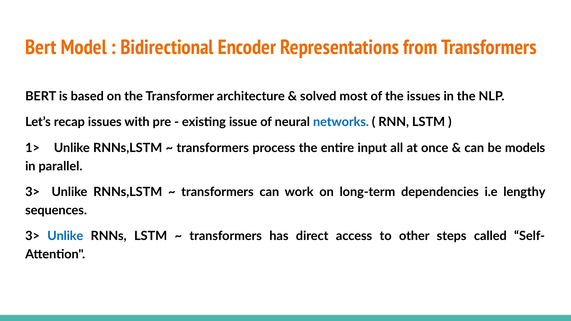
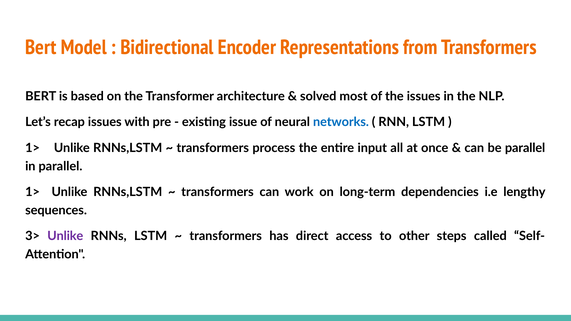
be models: models -> parallel
3> at (33, 192): 3> -> 1>
Unlike at (65, 236) colour: blue -> purple
